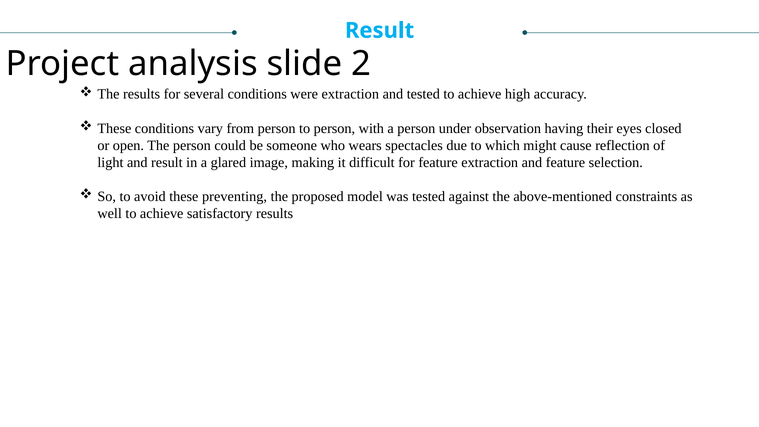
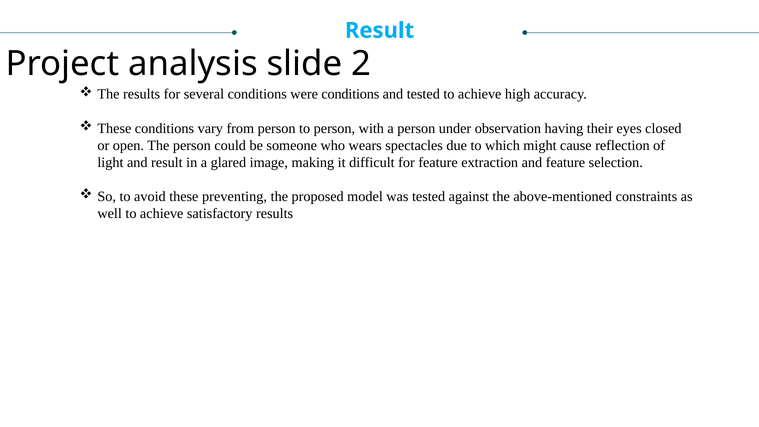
were extraction: extraction -> conditions
